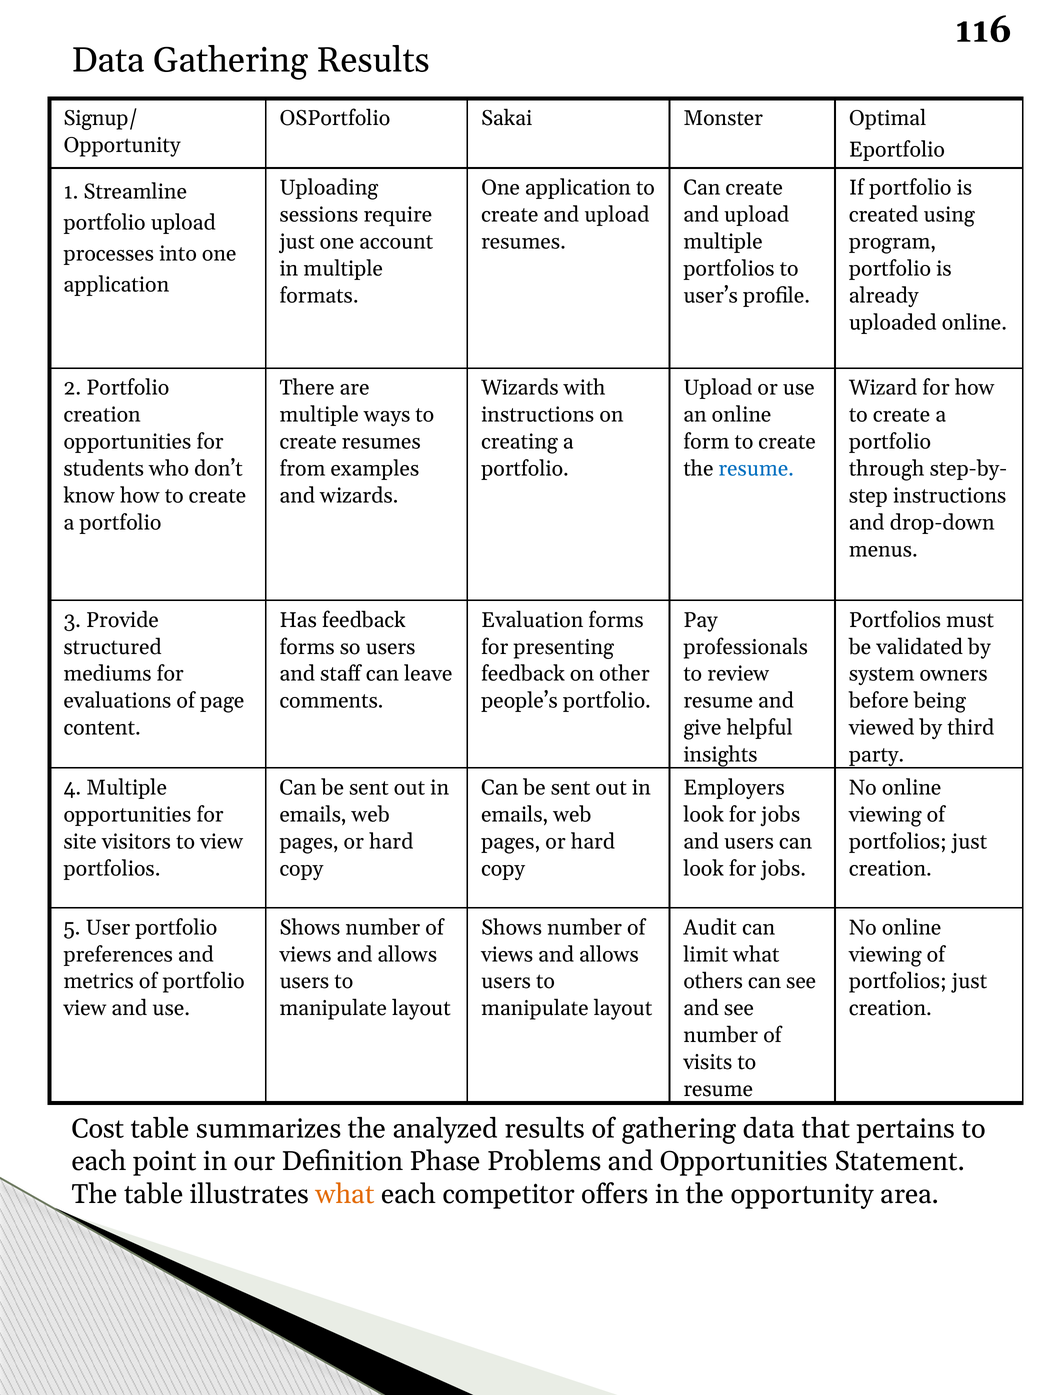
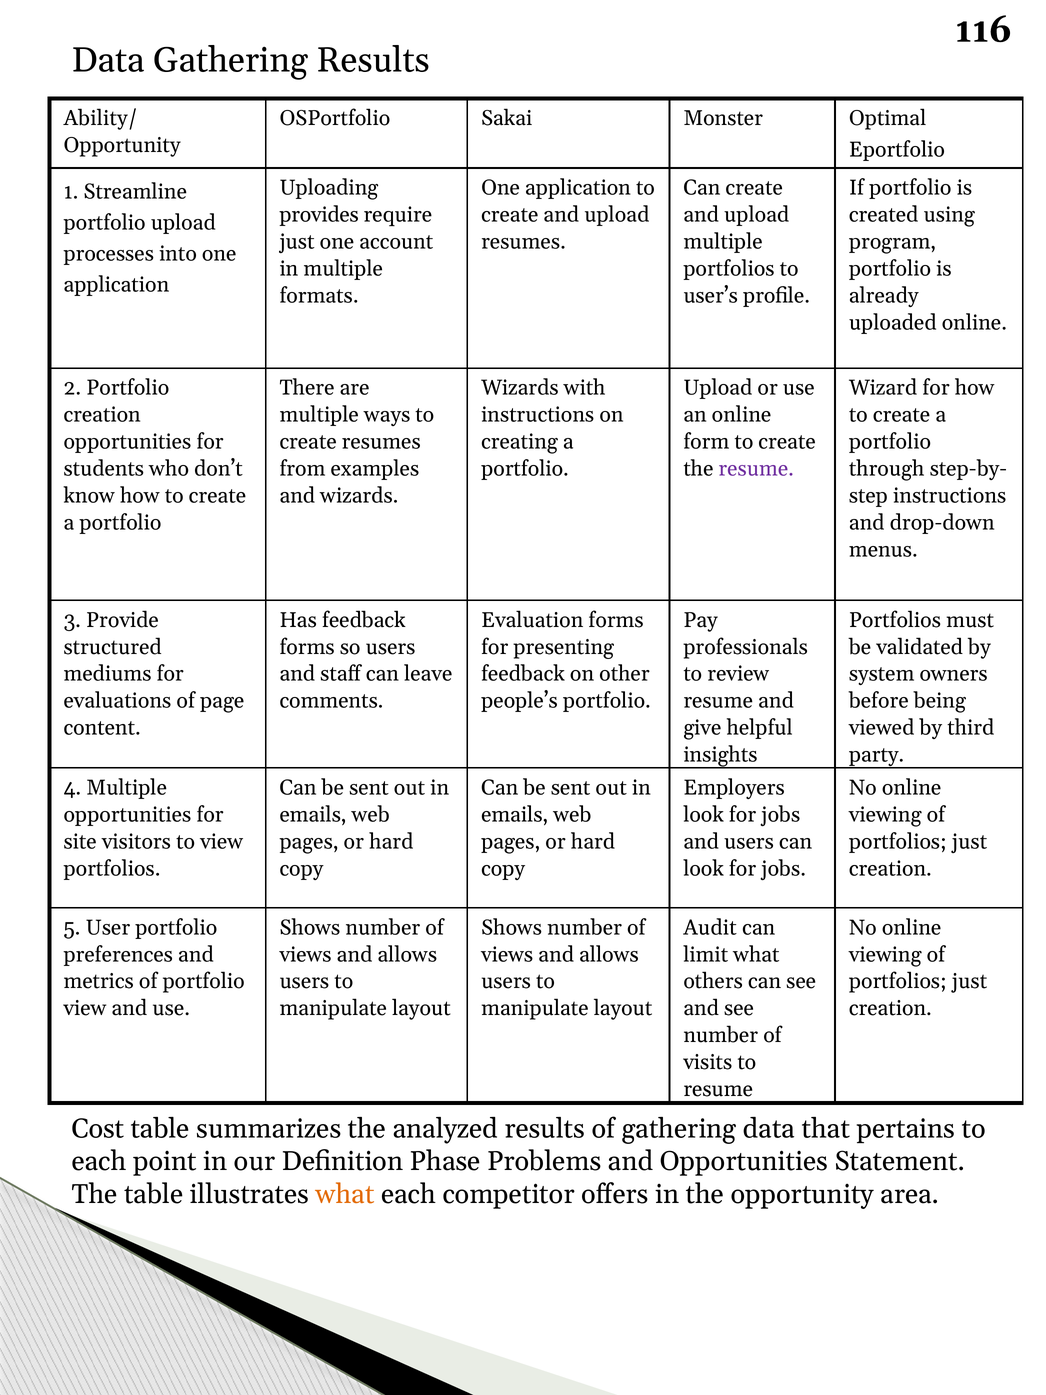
Signup/: Signup/ -> Ability/
sessions: sessions -> provides
resume at (756, 469) colour: blue -> purple
